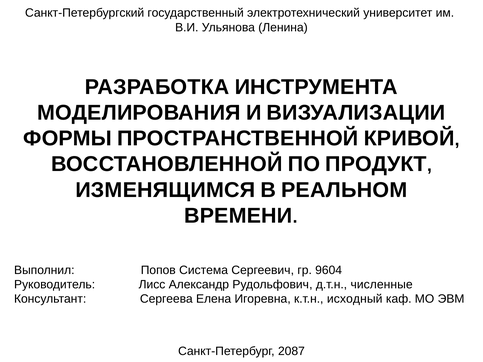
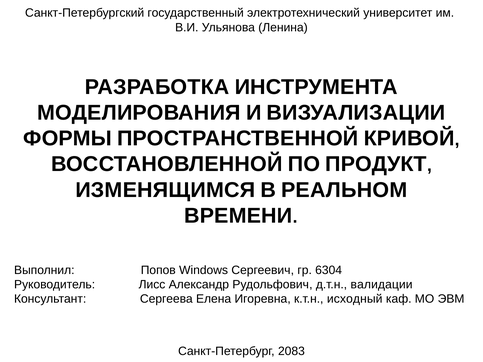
Система: Система -> Windows
9604: 9604 -> 6304
численные: численные -> валидации
2087: 2087 -> 2083
